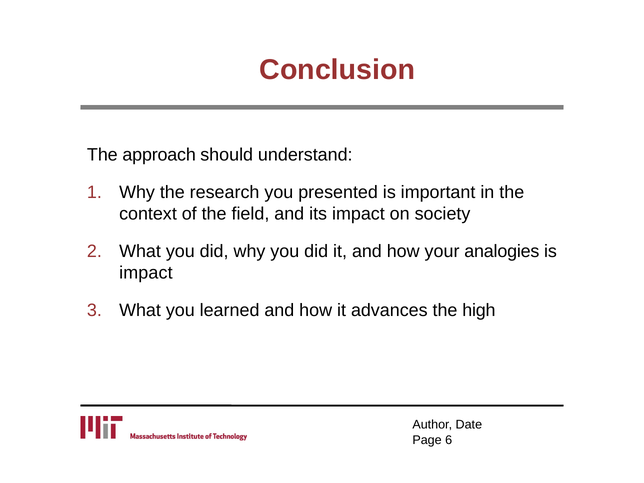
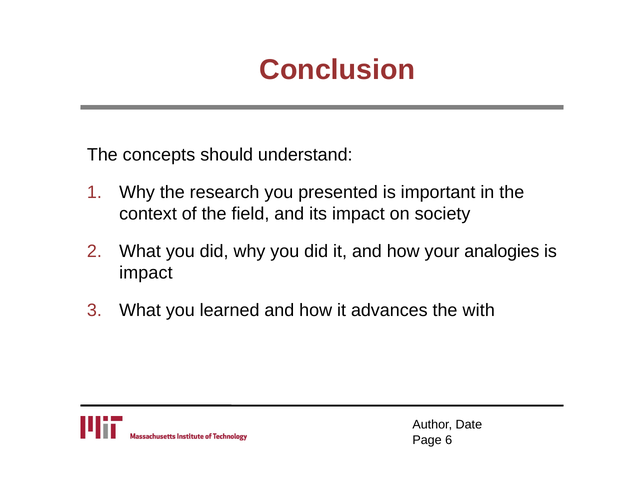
approach: approach -> concepts
high: high -> with
